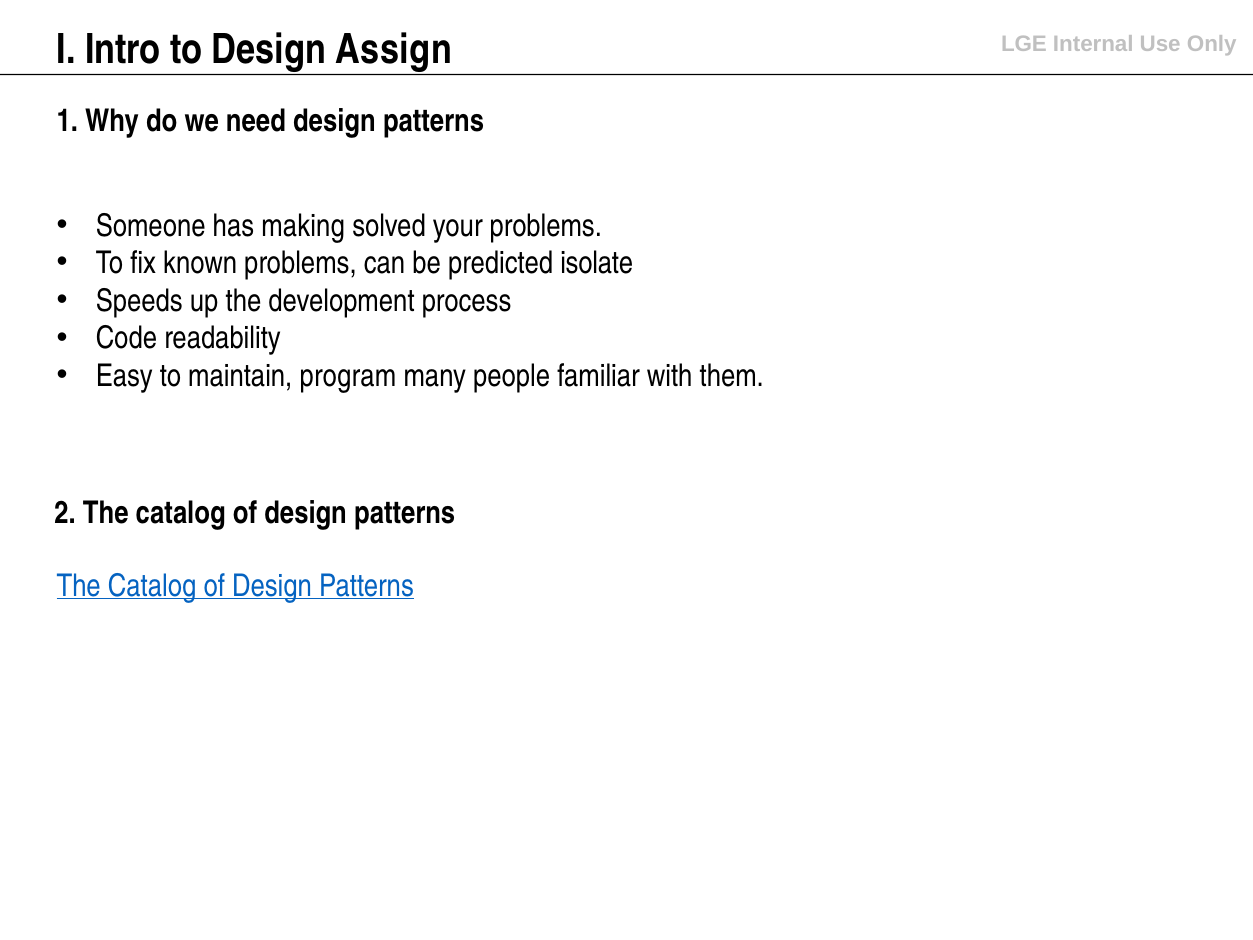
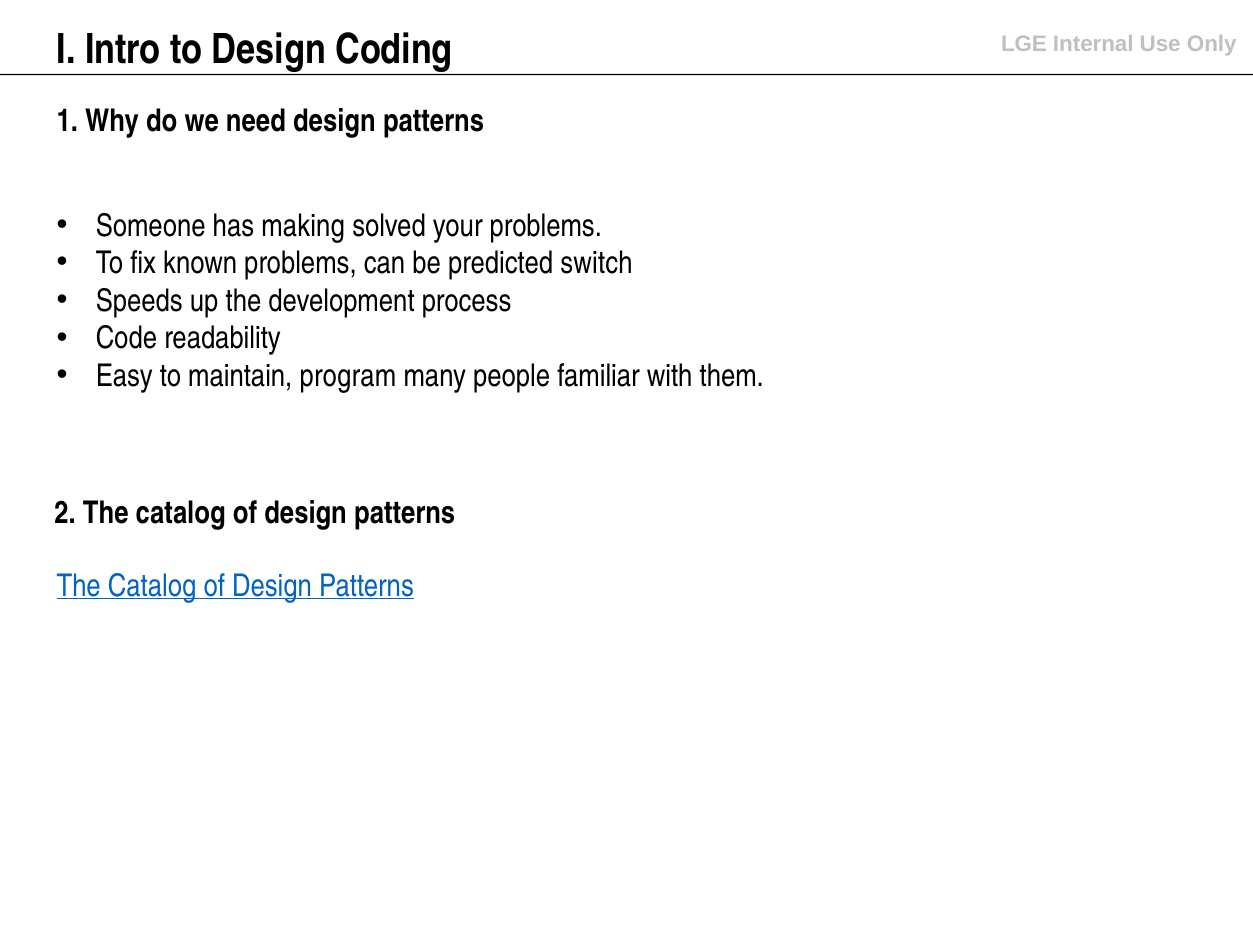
Assign: Assign -> Coding
isolate: isolate -> switch
